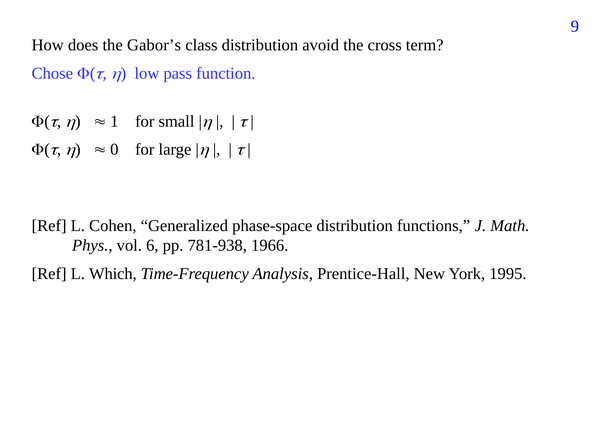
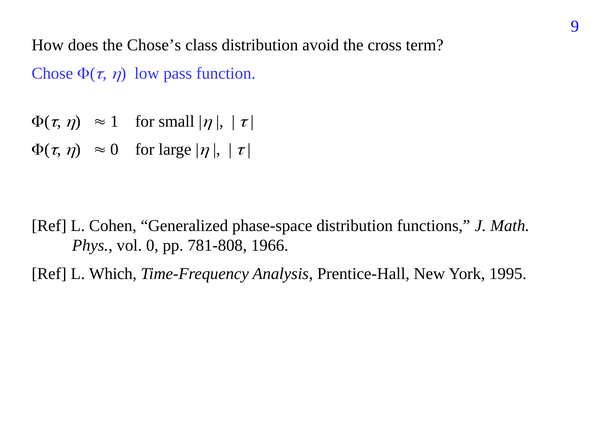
Gabor’s: Gabor’s -> Chose’s
vol 6: 6 -> 0
781-938: 781-938 -> 781-808
